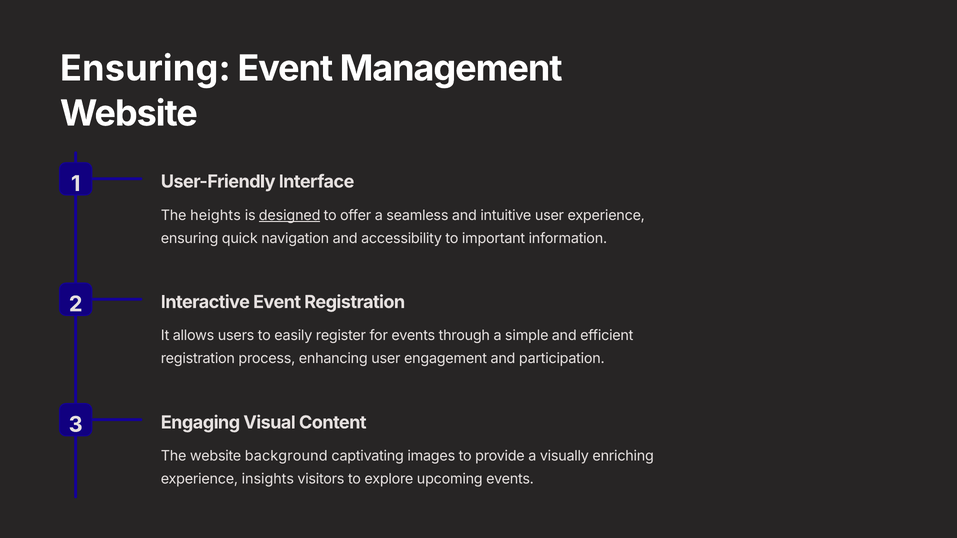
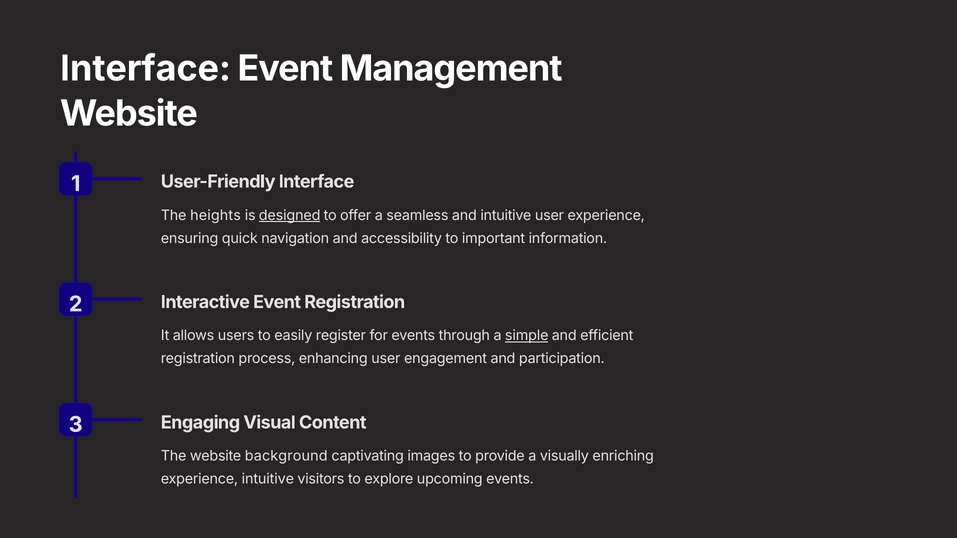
Ensuring at (145, 69): Ensuring -> Interface
simple underline: none -> present
experience insights: insights -> intuitive
